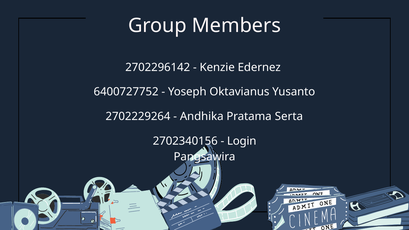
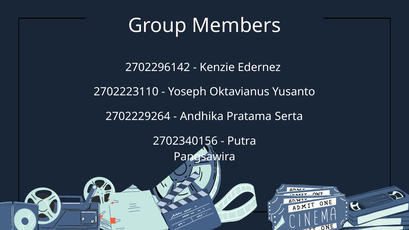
6400727752: 6400727752 -> 2702223110
Login: Login -> Putra
